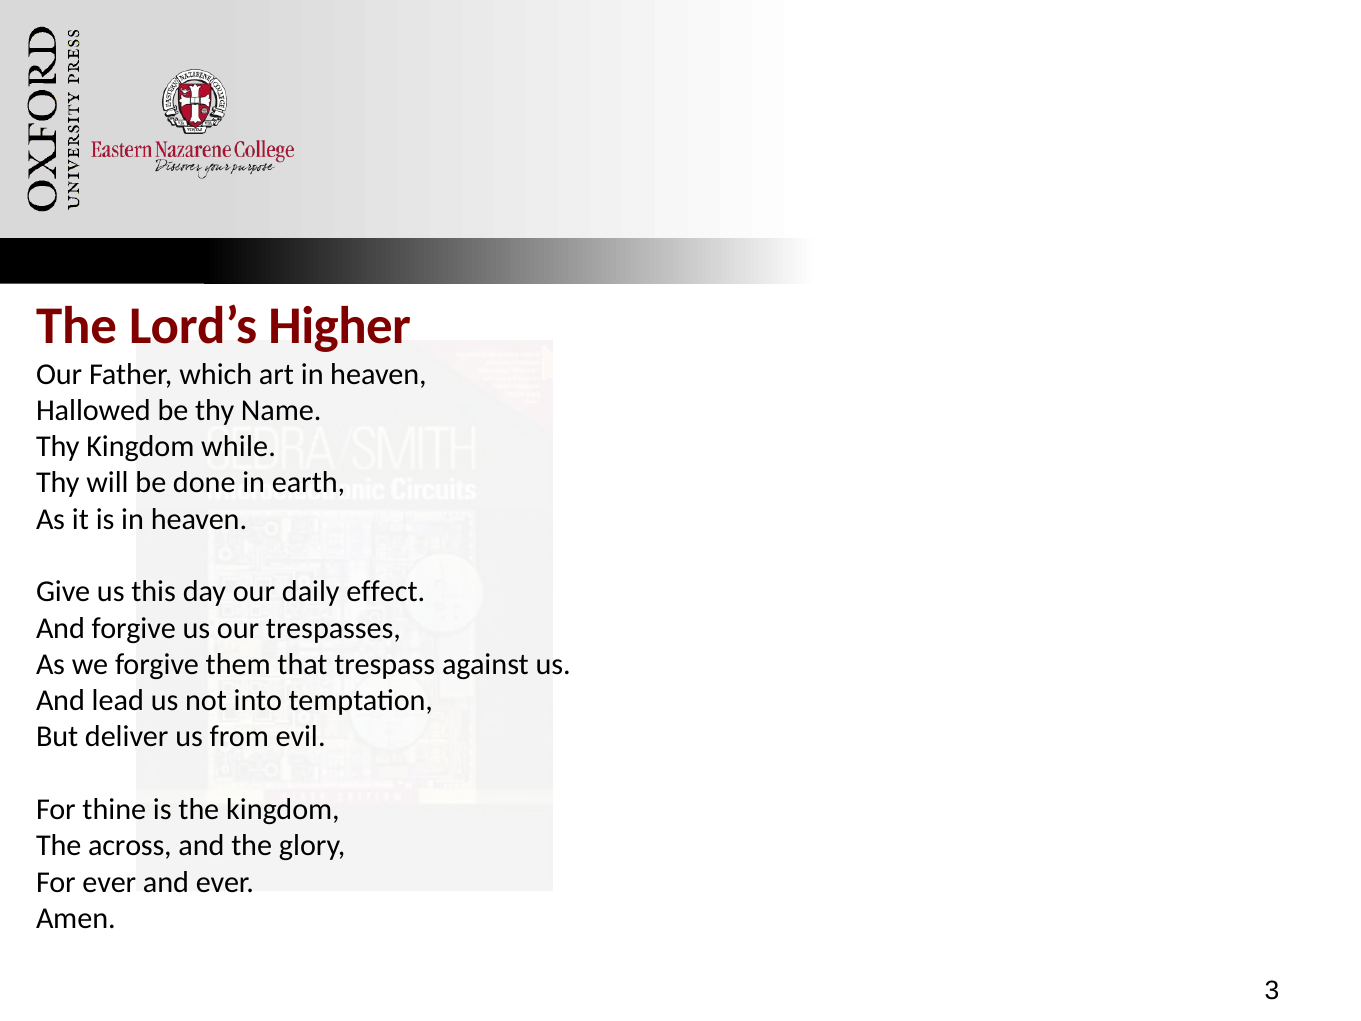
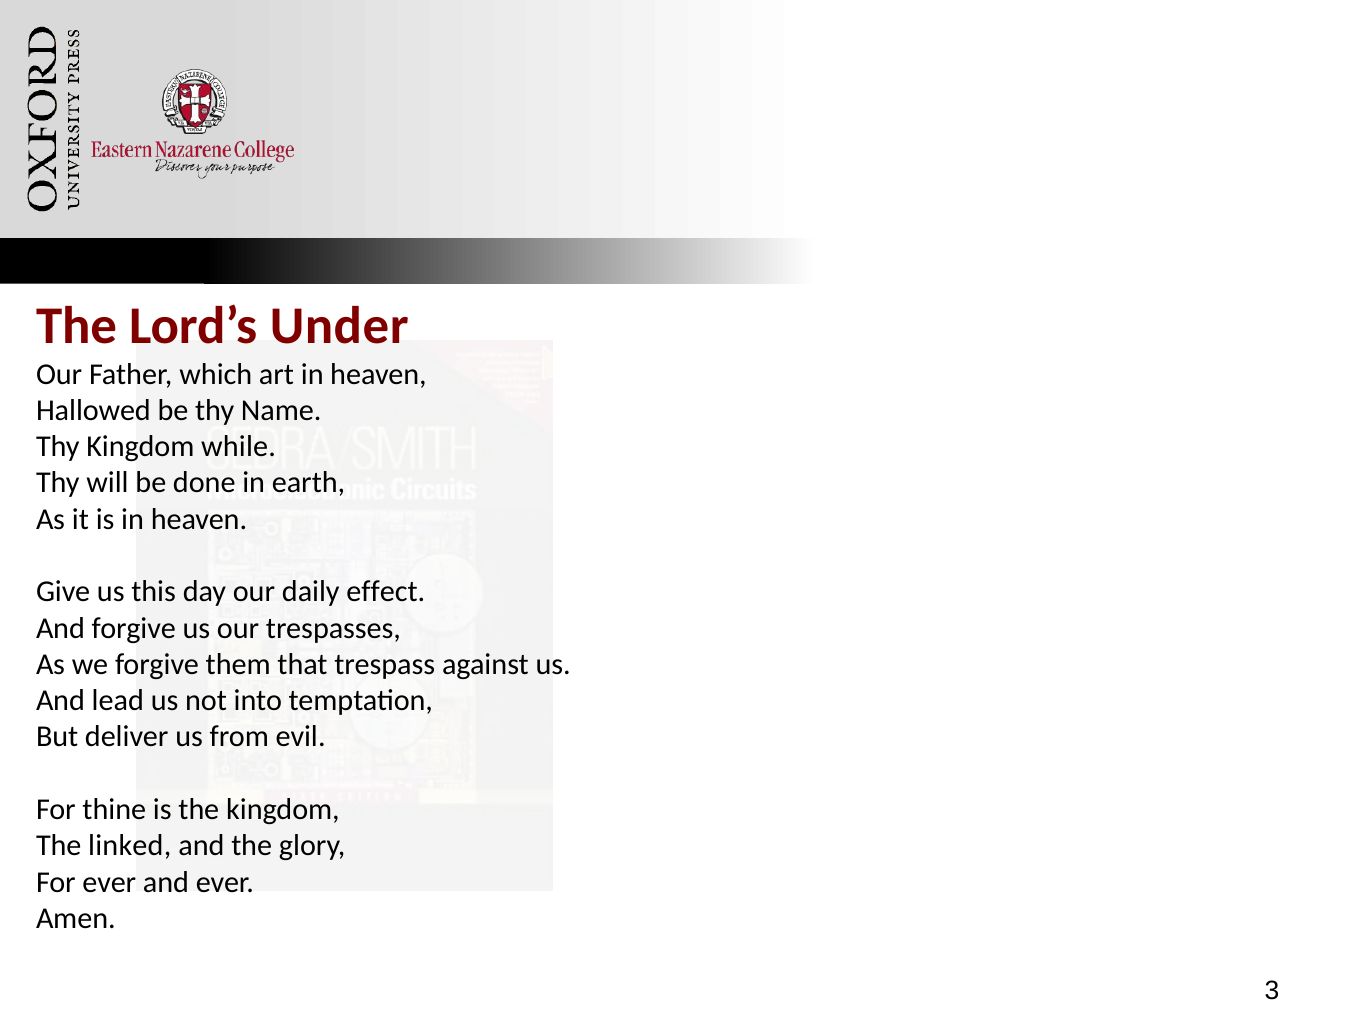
Higher: Higher -> Under
across: across -> linked
